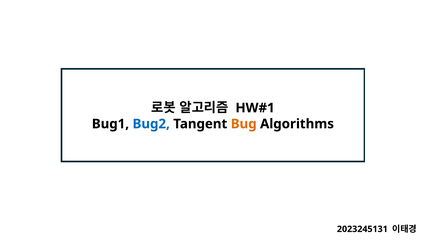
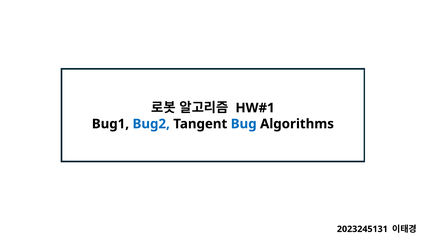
Bug colour: orange -> blue
